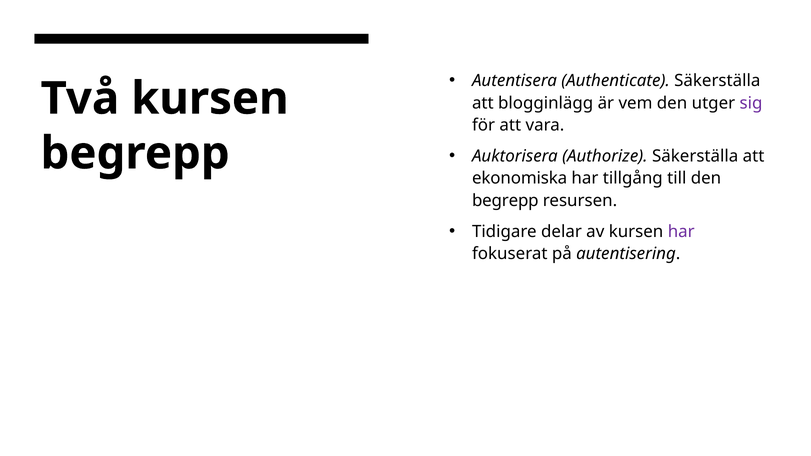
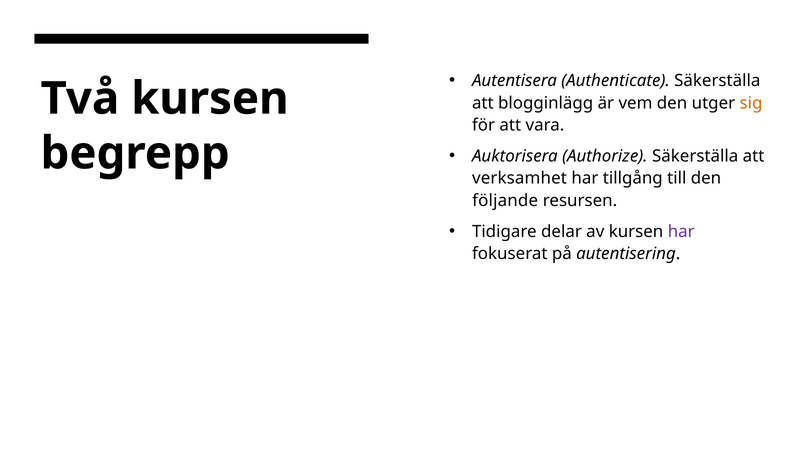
sig colour: purple -> orange
ekonomiska: ekonomiska -> verksamhet
begrepp at (505, 201): begrepp -> följande
